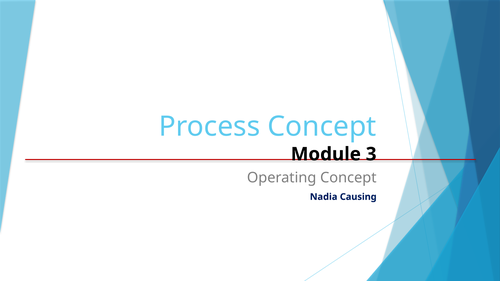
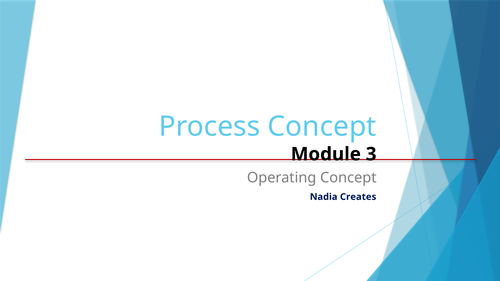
Causing: Causing -> Creates
